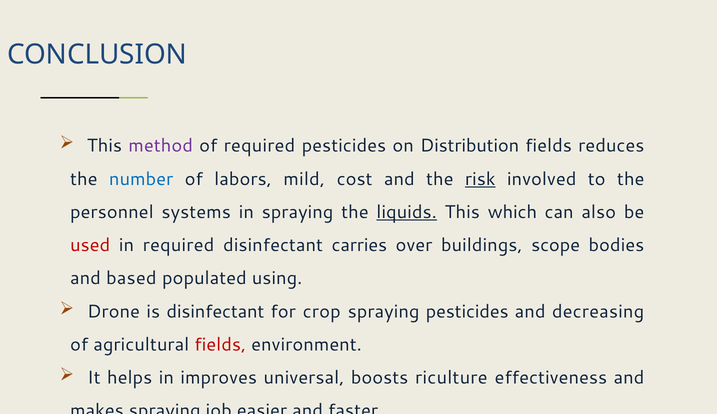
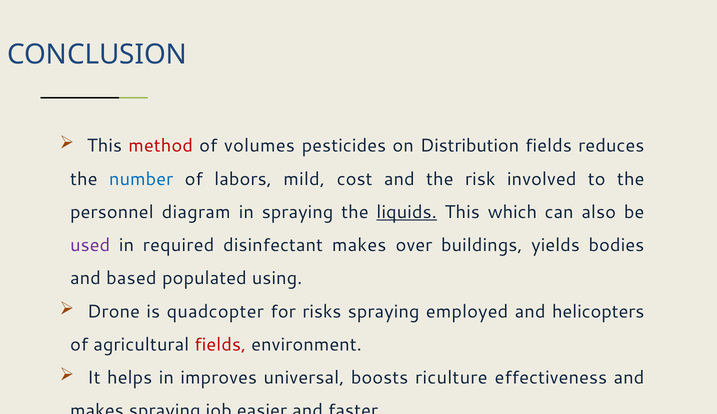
method colour: purple -> red
of required: required -> volumes
risk underline: present -> none
systems: systems -> diagram
used colour: red -> purple
disinfectant carries: carries -> makes
scope: scope -> yields
is disinfectant: disinfectant -> quadcopter
crop: crop -> risks
spraying pesticides: pesticides -> employed
decreasing: decreasing -> helicopters
